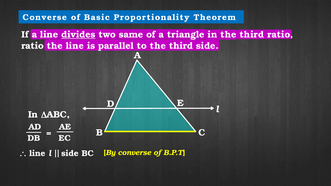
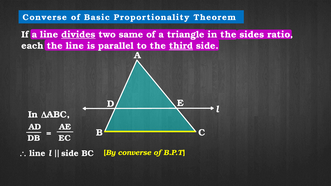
in the third: third -> sides
ratio at (33, 46): ratio -> each
third at (181, 46) underline: none -> present
